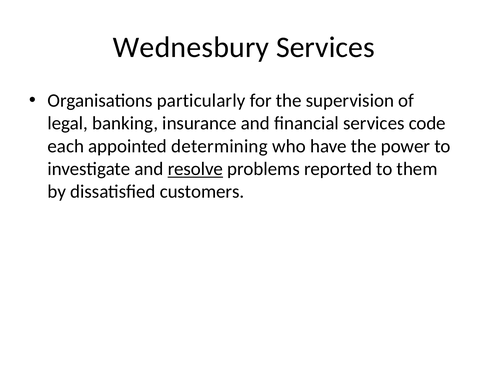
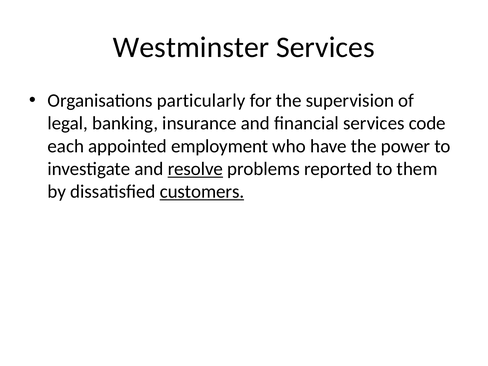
Wednesbury: Wednesbury -> Westminster
determining: determining -> employment
customers underline: none -> present
